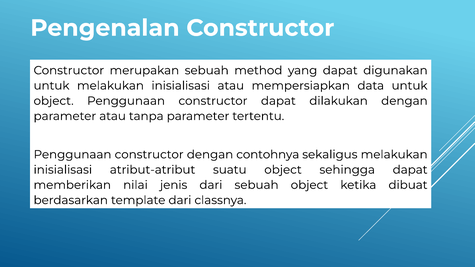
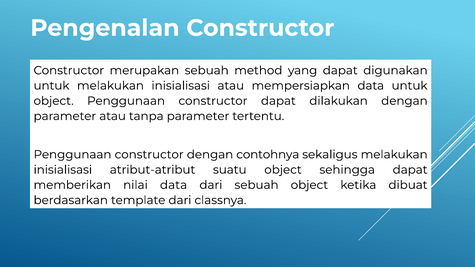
nilai jenis: jenis -> data
